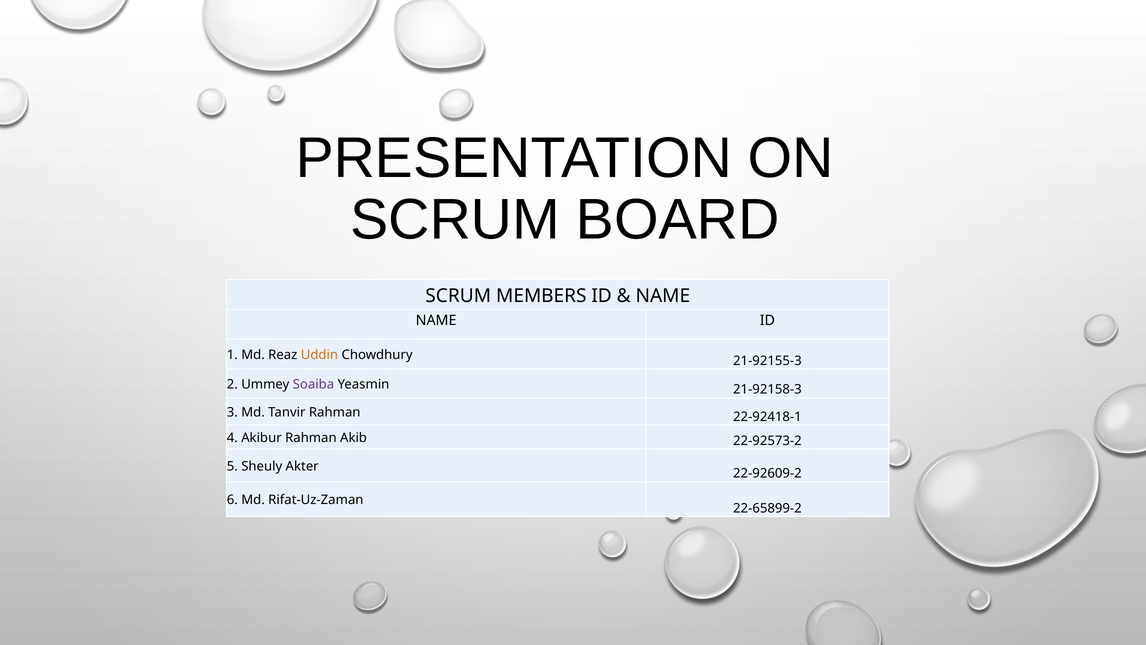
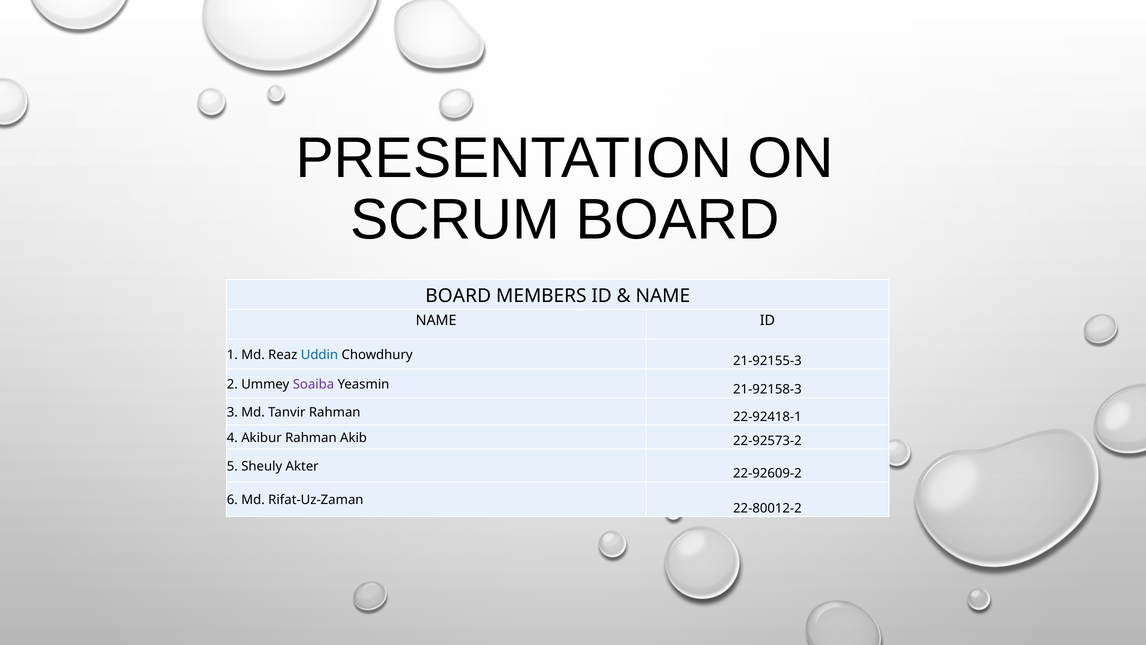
SCRUM at (458, 296): SCRUM -> BOARD
Uddin colour: orange -> blue
22-65899-2: 22-65899-2 -> 22-80012-2
